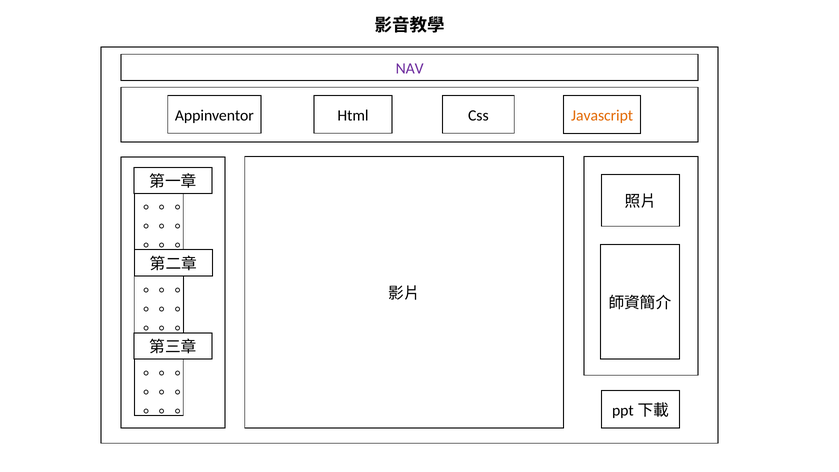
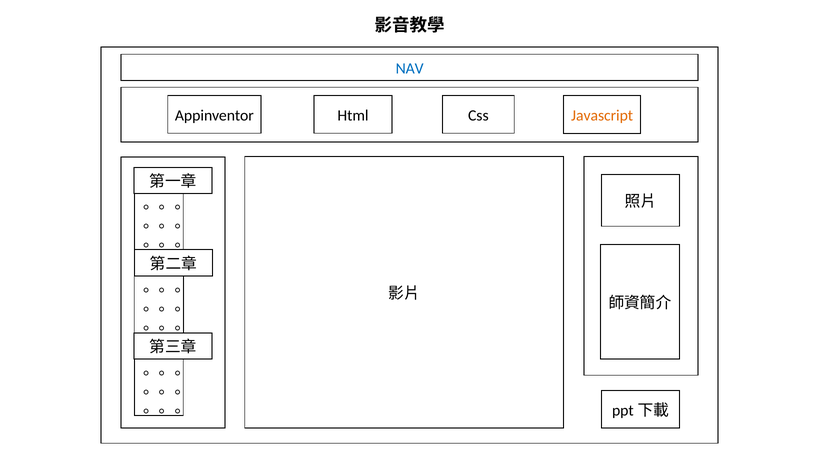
NAV colour: purple -> blue
